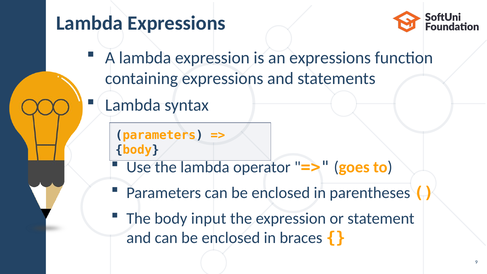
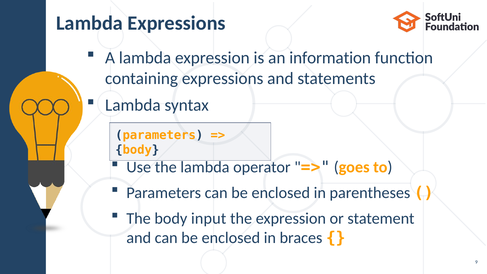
an expressions: expressions -> information
